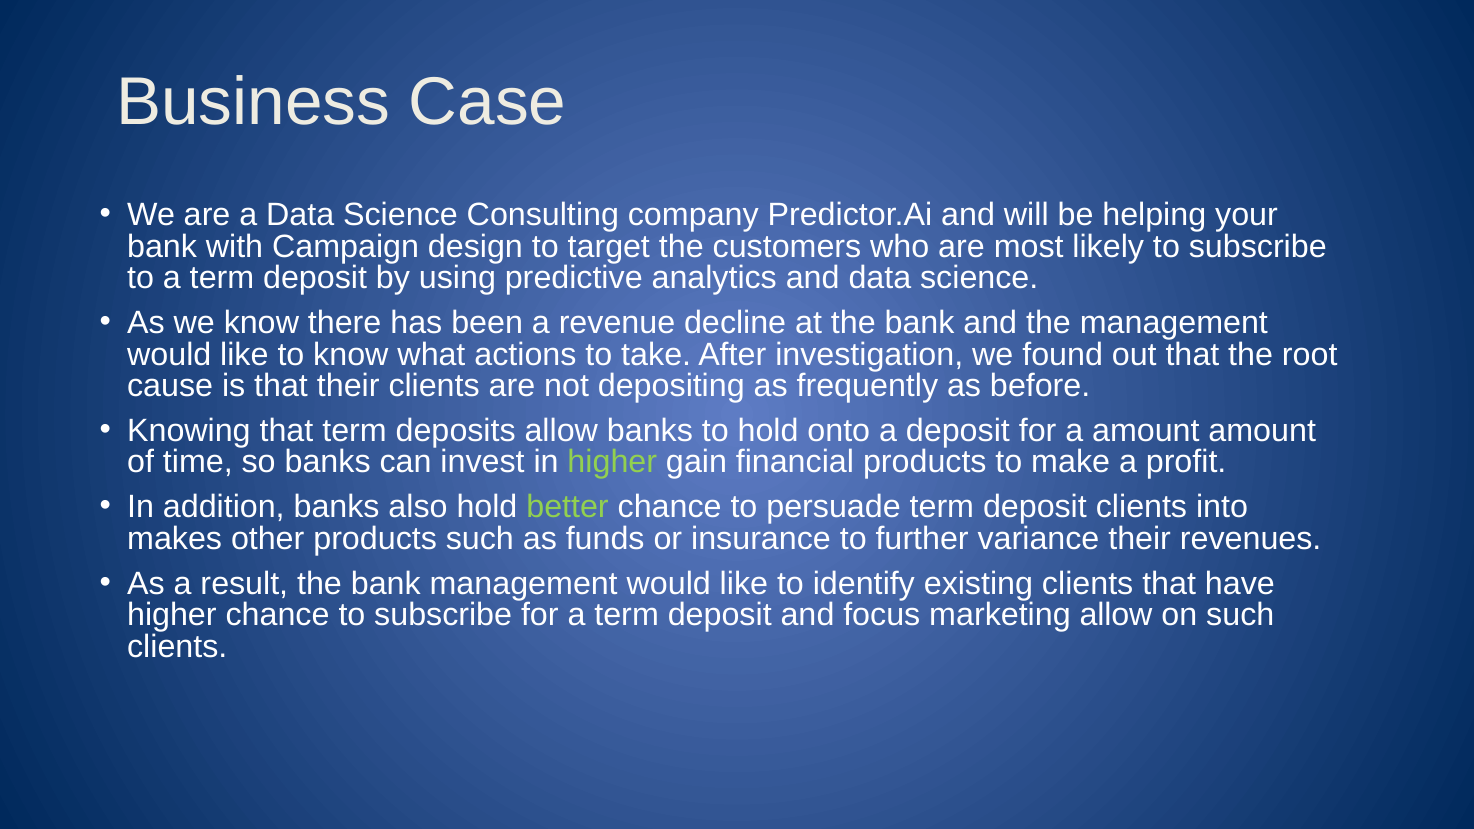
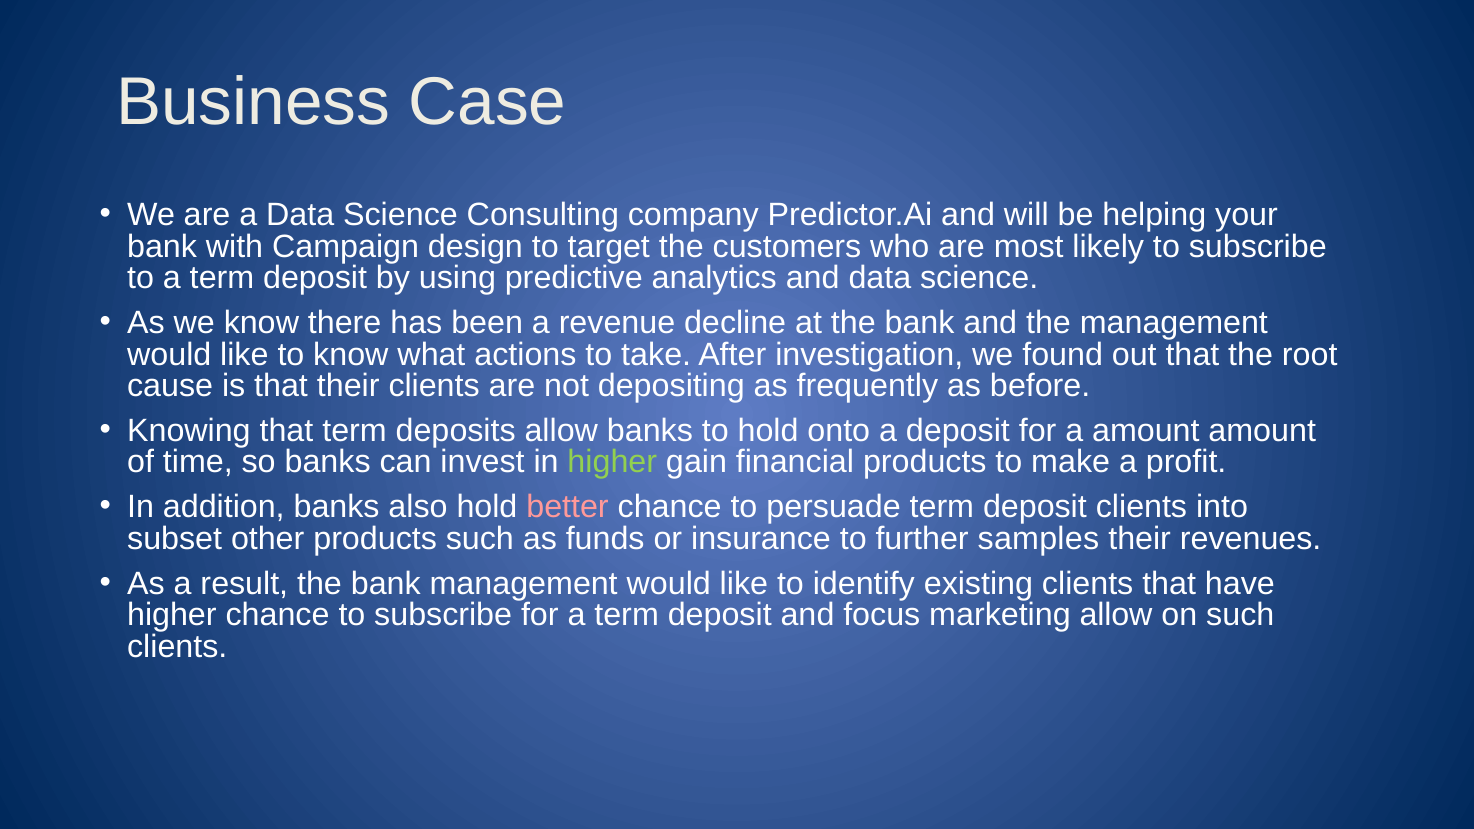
better colour: light green -> pink
makes: makes -> subset
variance: variance -> samples
